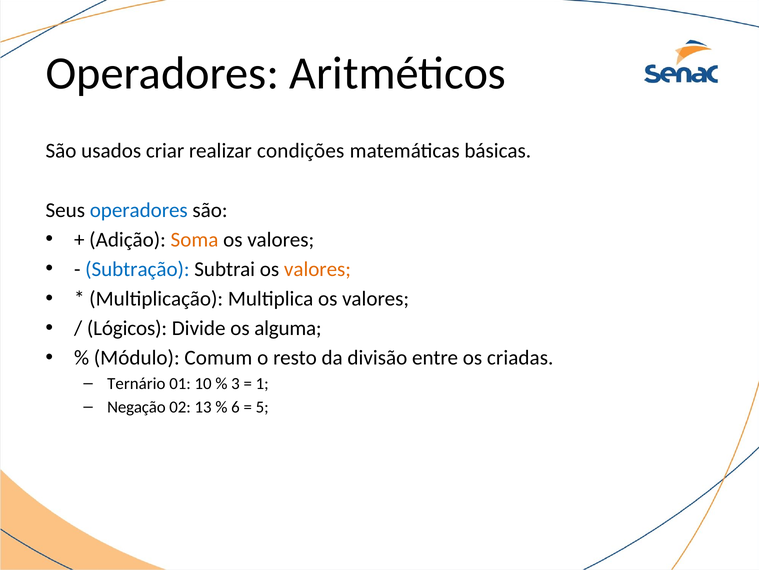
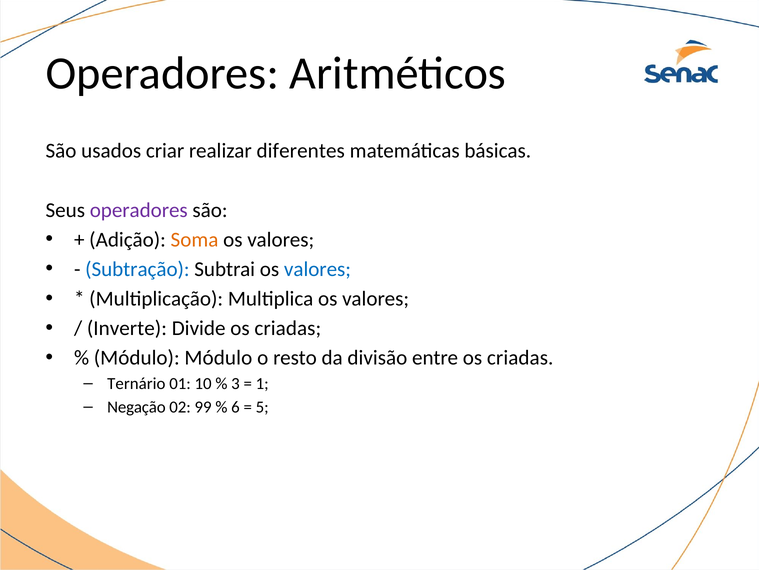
condições: condições -> diferentes
operadores at (139, 210) colour: blue -> purple
valores at (317, 269) colour: orange -> blue
Lógicos: Lógicos -> Inverte
Divide os alguma: alguma -> criadas
Módulo Comum: Comum -> Módulo
13: 13 -> 99
